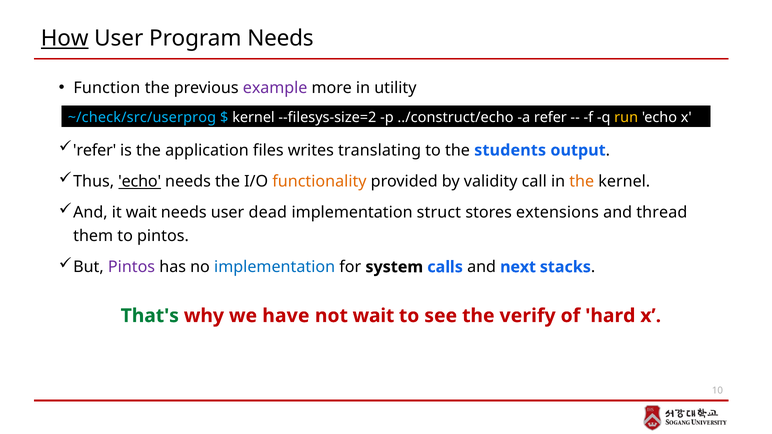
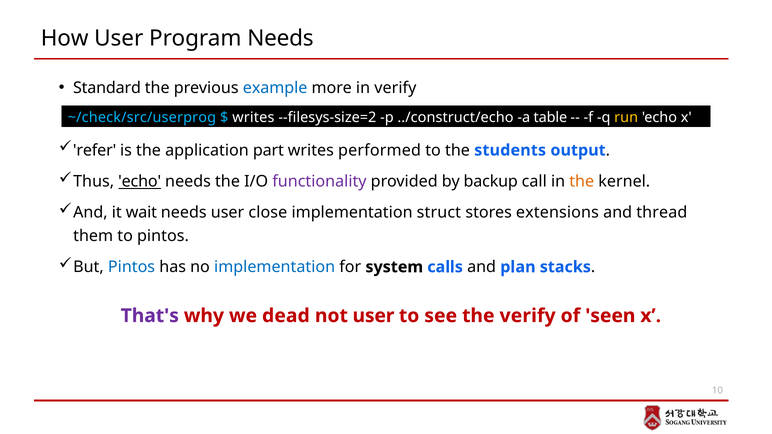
How underline: present -> none
Function: Function -> Standard
example colour: purple -> blue
in utility: utility -> verify
kernel at (253, 118): kernel -> writes
a refer: refer -> table
files: files -> part
translating: translating -> performed
functionality colour: orange -> purple
validity: validity -> backup
dead: dead -> close
Pintos at (132, 267) colour: purple -> blue
next: next -> plan
That's colour: green -> purple
have: have -> dead
not wait: wait -> user
hard: hard -> seen
